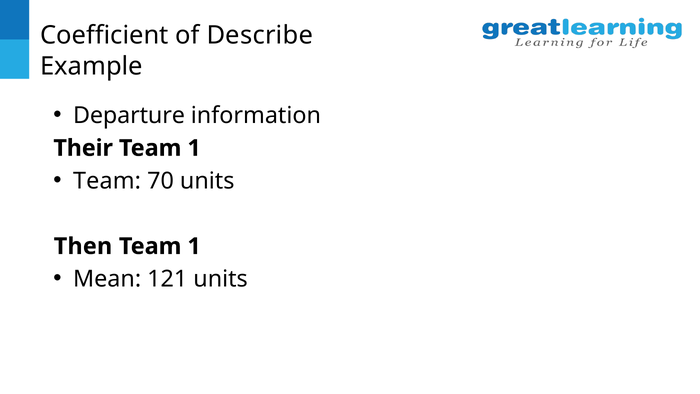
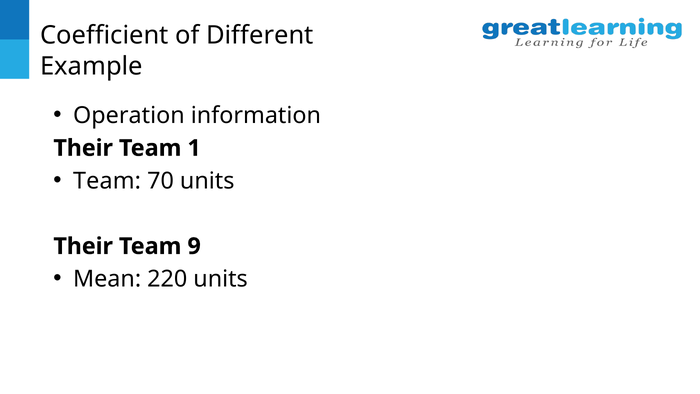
Describe: Describe -> Different
Departure: Departure -> Operation
Then at (83, 246): Then -> Their
1 at (194, 246): 1 -> 9
121: 121 -> 220
